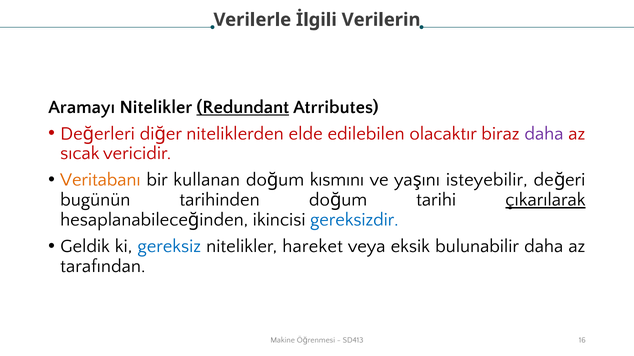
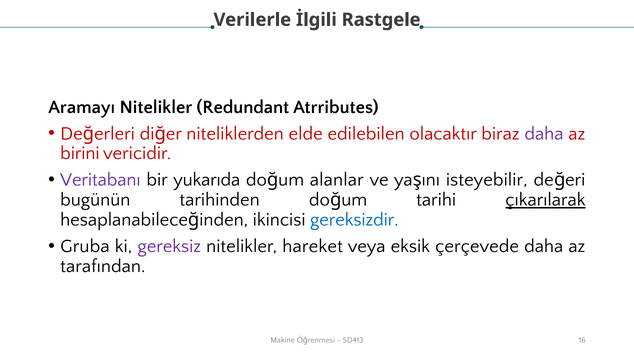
Verilerin: Verilerin -> Rastgele
Redundant underline: present -> none
sıcak: sıcak -> birini
Veritabanı colour: orange -> purple
kullanan: kullanan -> yukarıda
kısmını: kısmını -> alanlar
Geldik: Geldik -> Gruba
gereksiz colour: blue -> purple
bulunabilir: bulunabilir -> çerçevede
